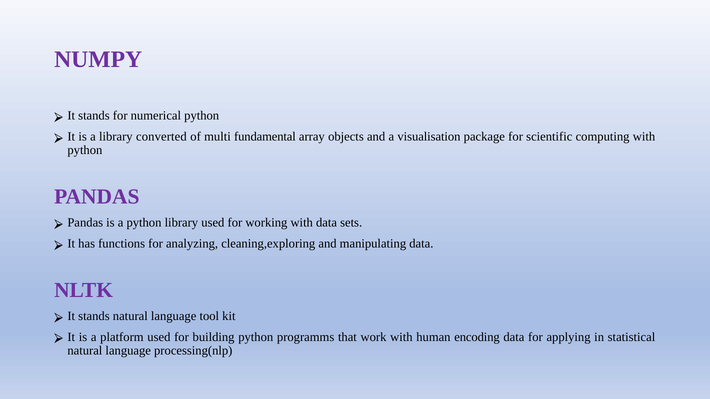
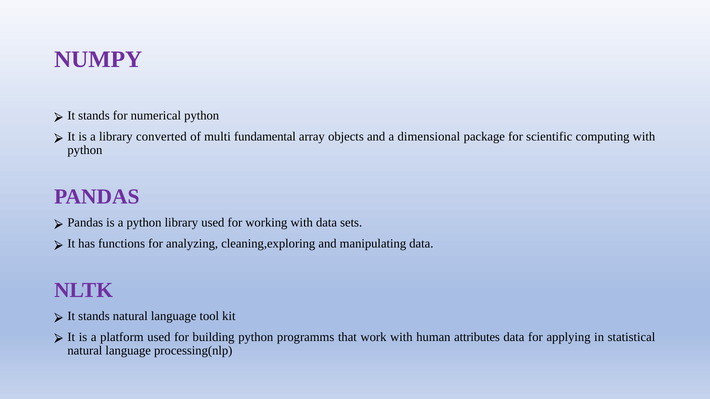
visualisation: visualisation -> dimensional
encoding: encoding -> attributes
